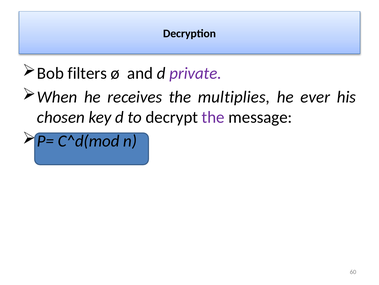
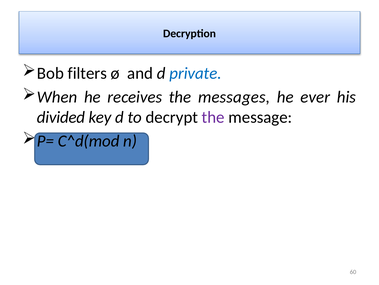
private colour: purple -> blue
multiplies: multiplies -> messages
chosen: chosen -> divided
